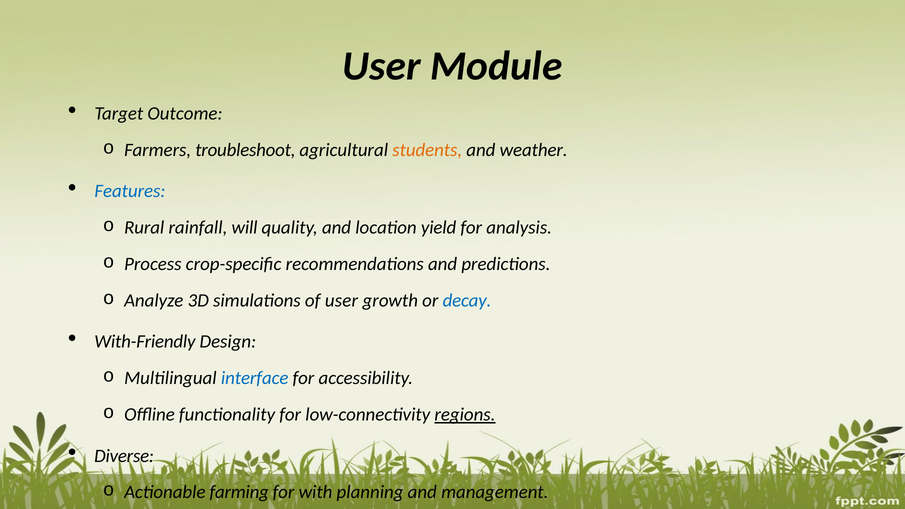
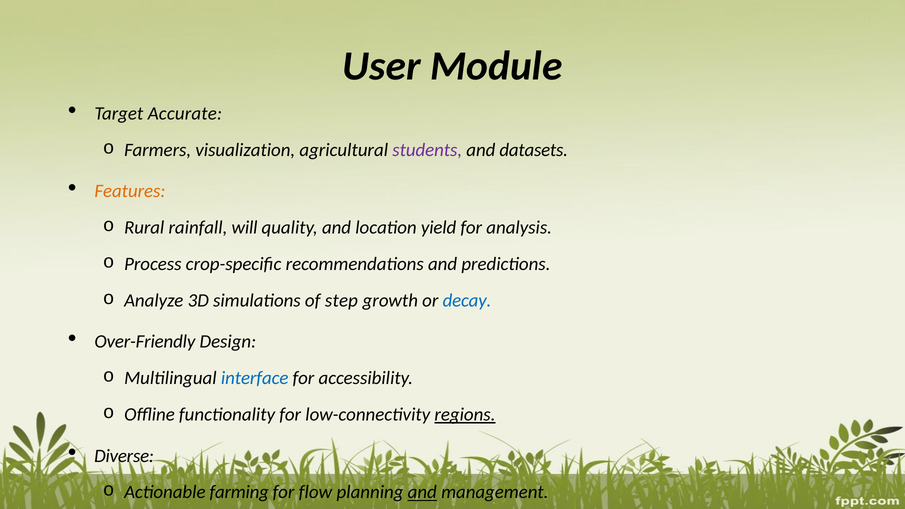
Outcome: Outcome -> Accurate
troubleshoot: troubleshoot -> visualization
students colour: orange -> purple
weather: weather -> datasets
Features colour: blue -> orange
of user: user -> step
With-Friendly: With-Friendly -> Over-Friendly
with: with -> flow
and at (422, 492) underline: none -> present
